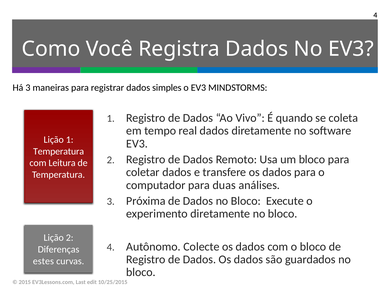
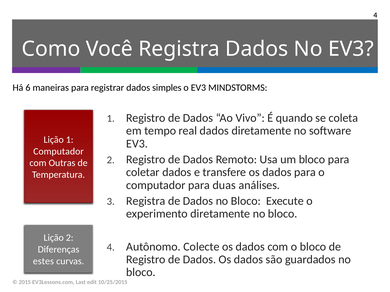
Há 3: 3 -> 6
Temperatura at (59, 152): Temperatura -> Computador
Leitura: Leitura -> Outras
Próxima at (146, 201): Próxima -> Registra
